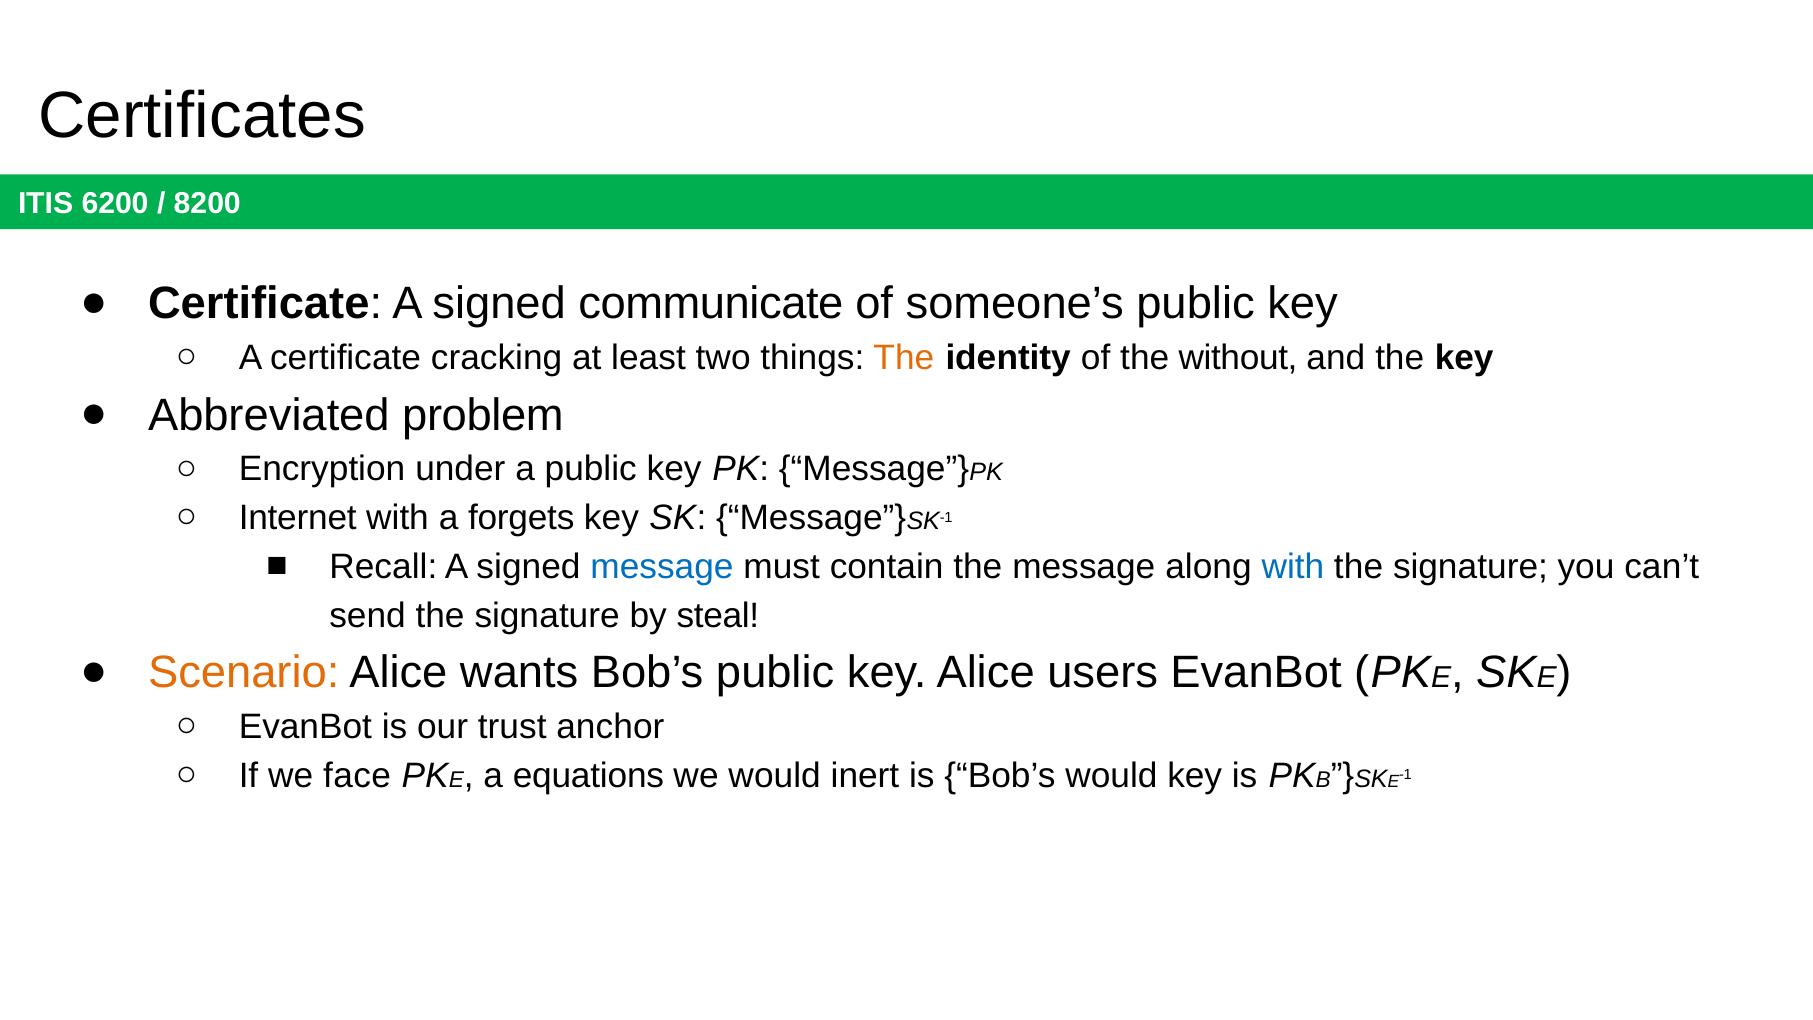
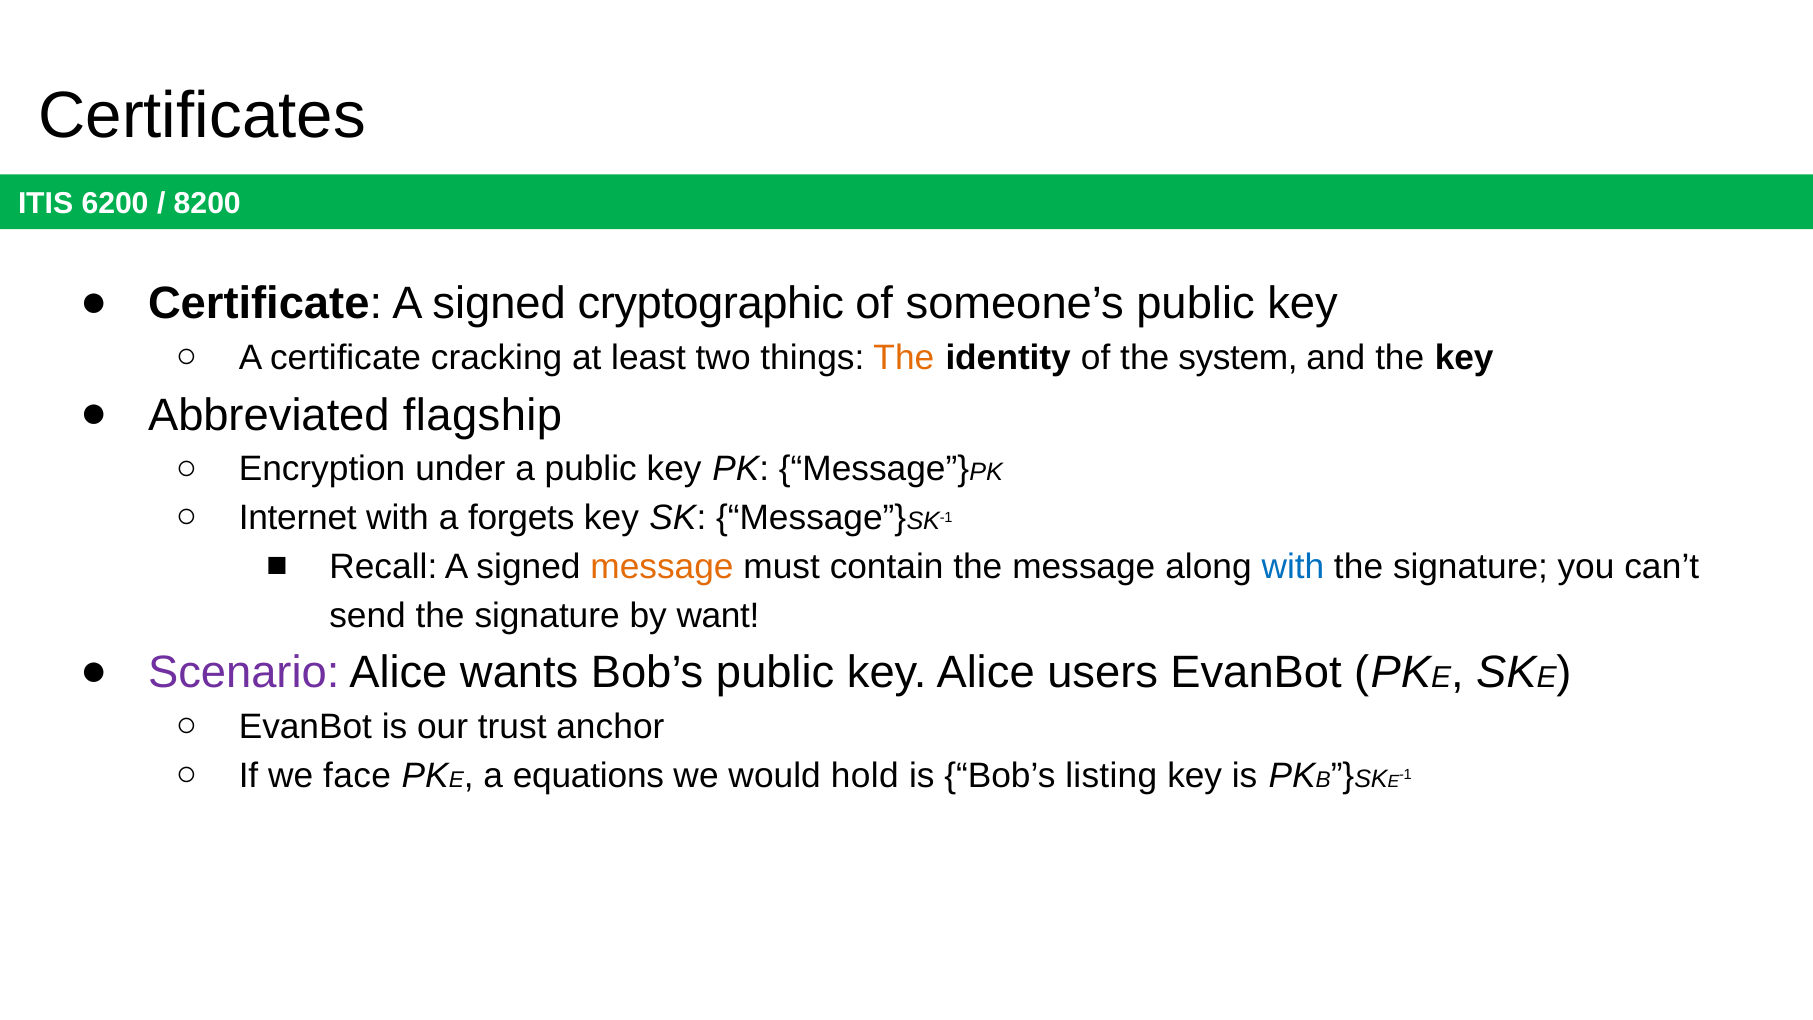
communicate: communicate -> cryptographic
without: without -> system
problem: problem -> flagship
message at (662, 567) colour: blue -> orange
steal: steal -> want
Scenario colour: orange -> purple
inert: inert -> hold
Bob’s would: would -> listing
